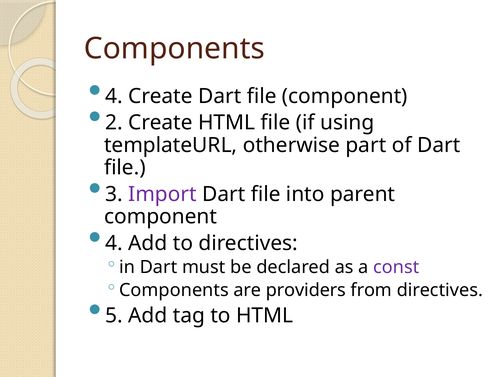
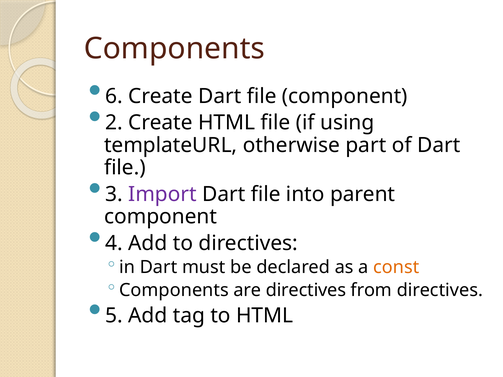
4 at (114, 96): 4 -> 6
const colour: purple -> orange
are providers: providers -> directives
